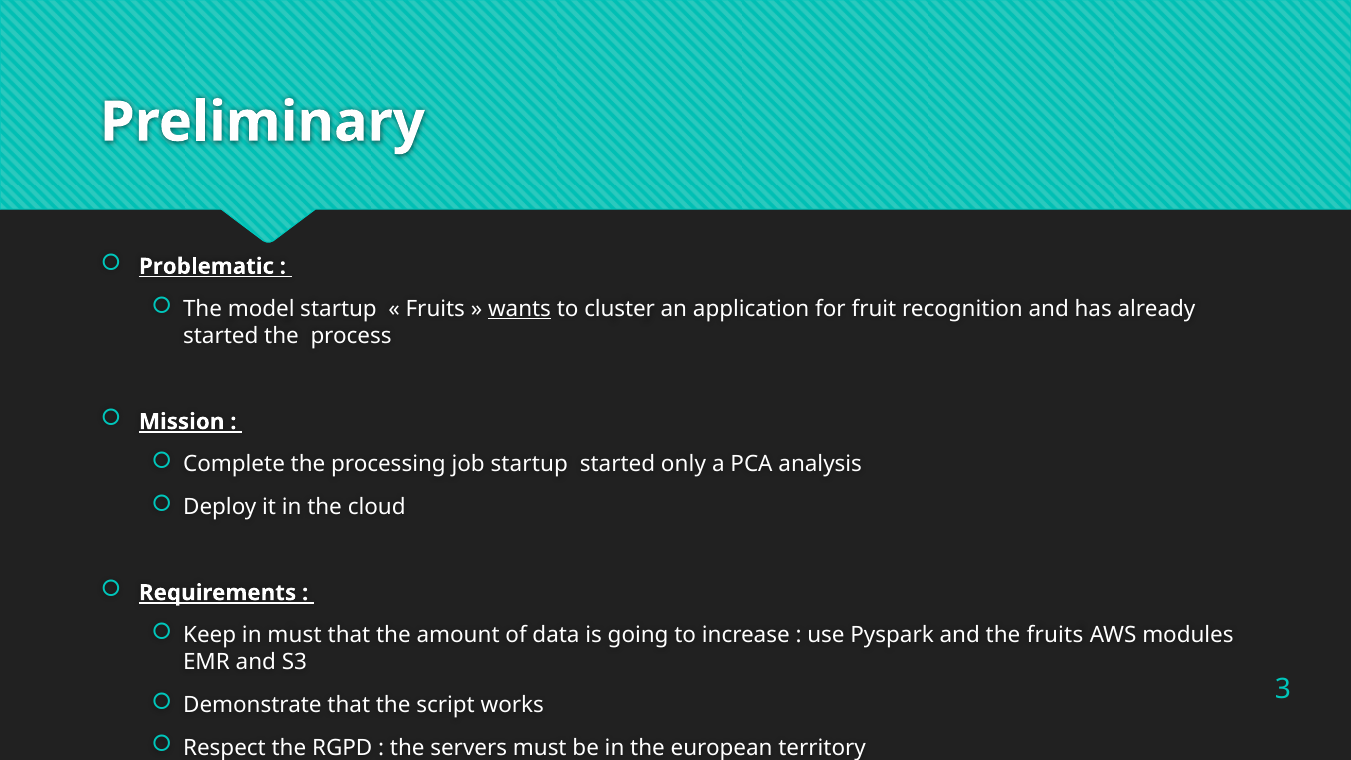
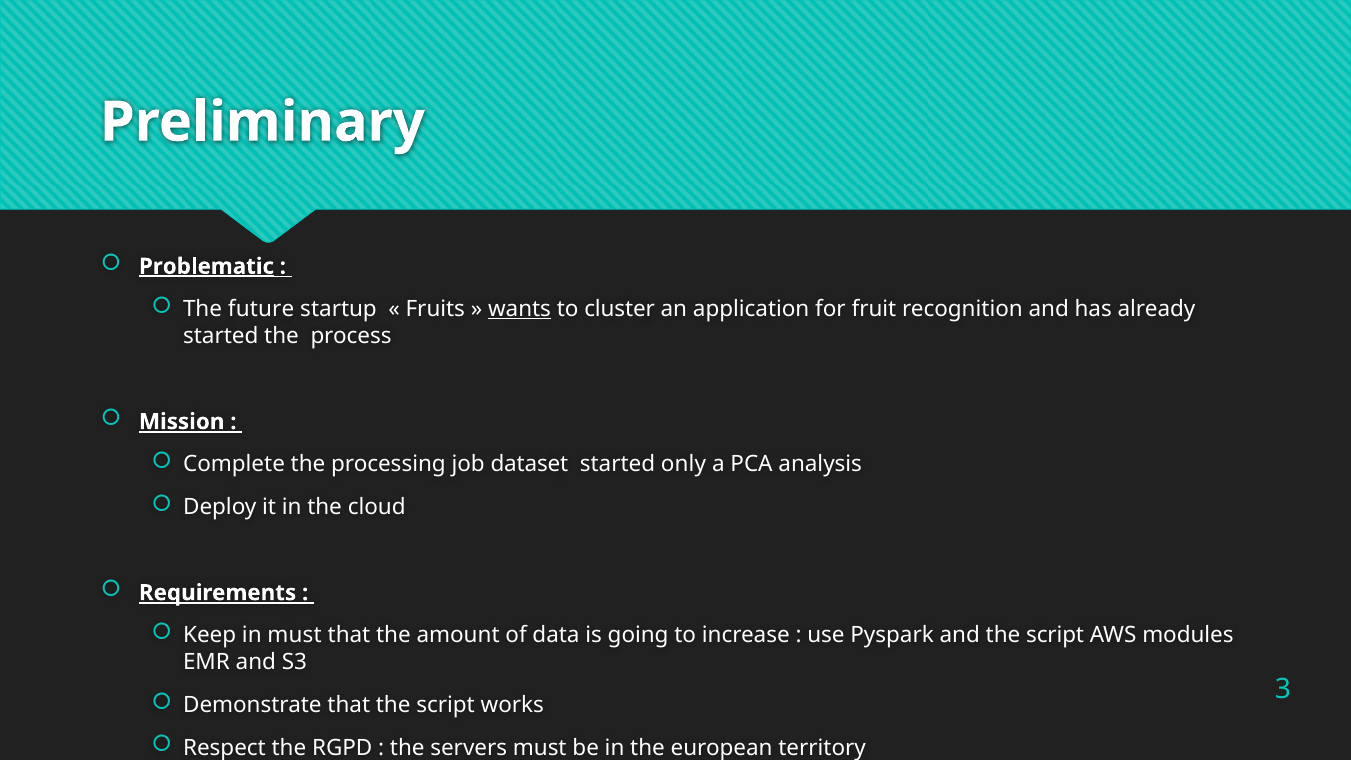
Problematic underline: none -> present
model: model -> future
job startup: startup -> dataset
and the fruits: fruits -> script
